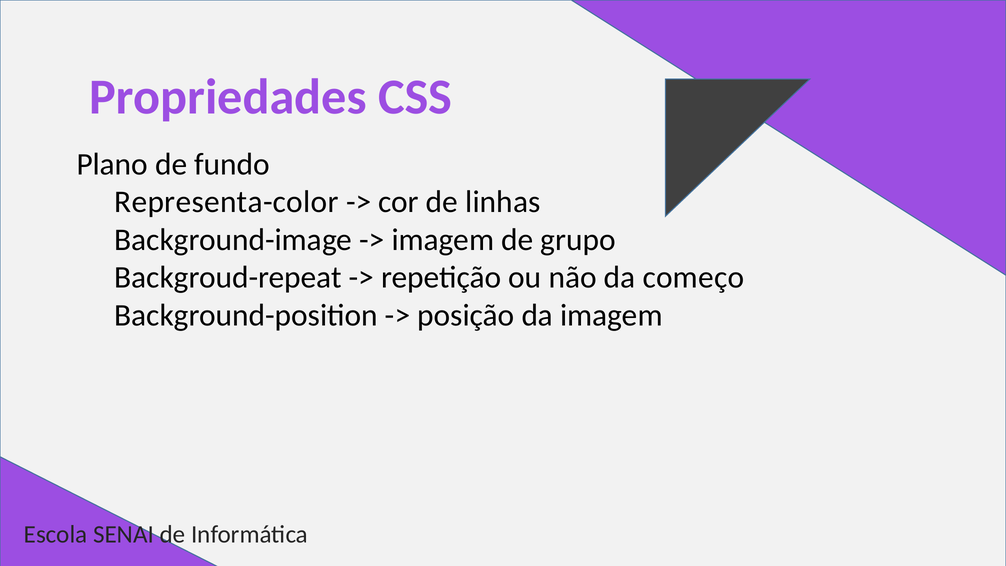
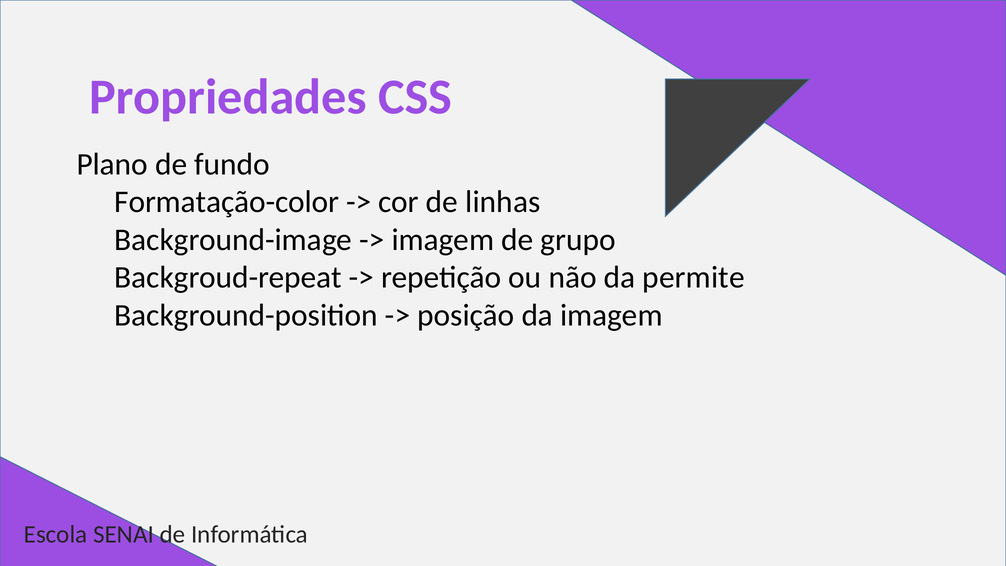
Representa-color: Representa-color -> Formatação-color
começo: começo -> permite
